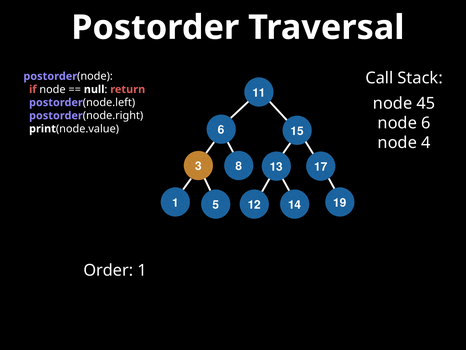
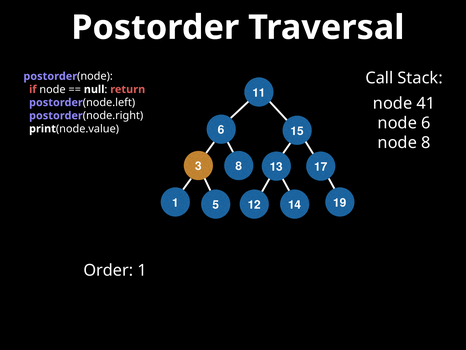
45: 45 -> 41
node 4: 4 -> 8
